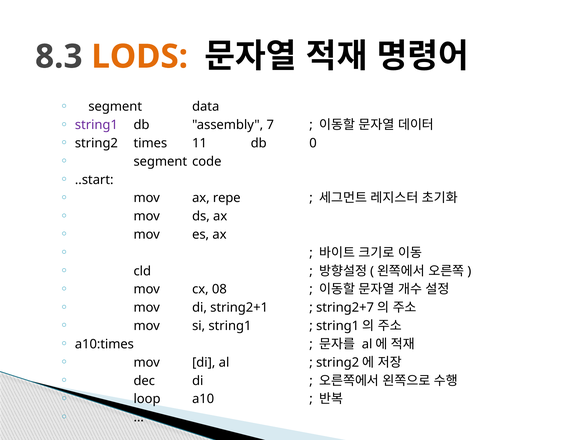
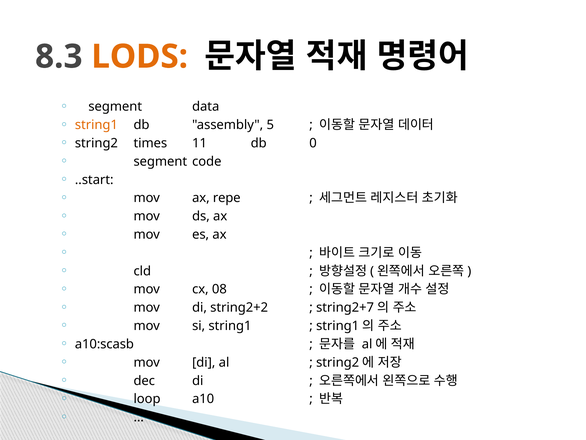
string1 at (96, 125) colour: purple -> orange
7: 7 -> 5
string2+1: string2+1 -> string2+2
a10:times: a10:times -> a10:scasb
